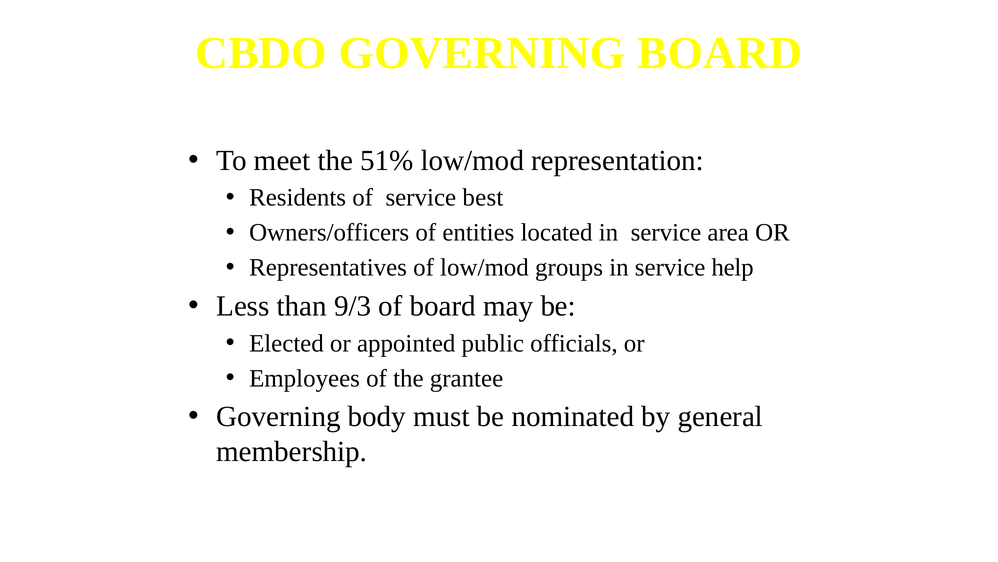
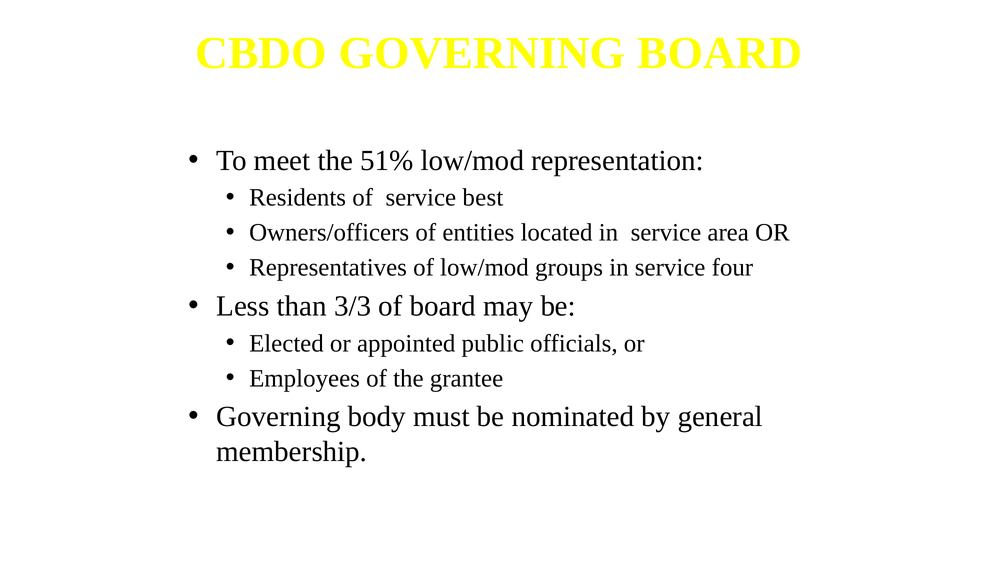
help: help -> four
9/3: 9/3 -> 3/3
